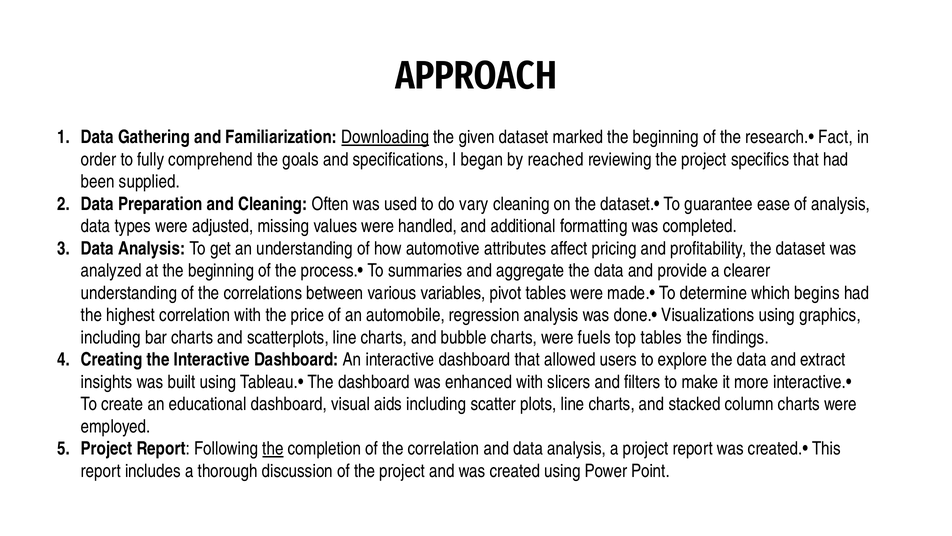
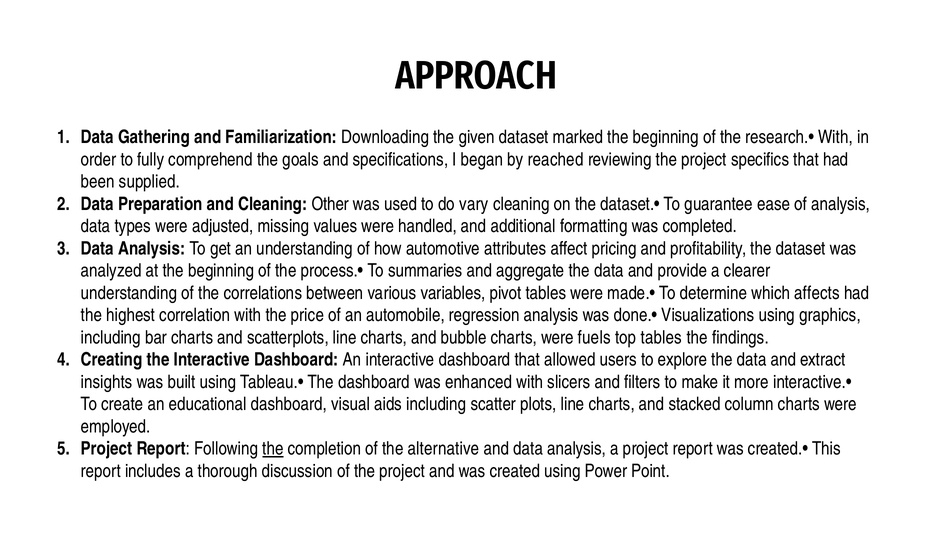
Downloading underline: present -> none
research.• Fact: Fact -> With
Often: Often -> Other
begins: begins -> affects
the correlation: correlation -> alternative
